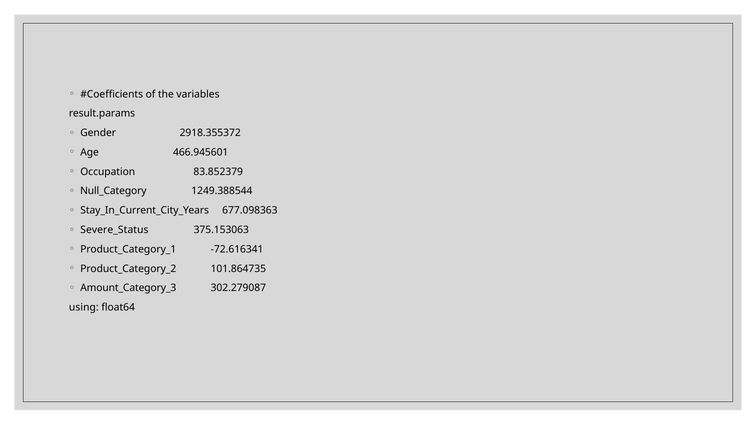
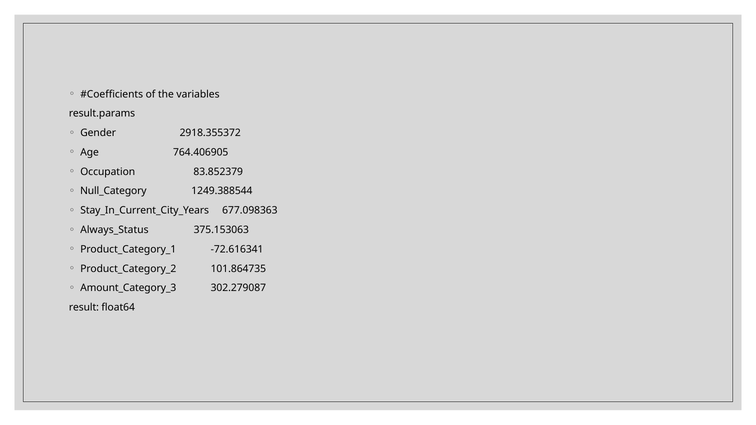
466.945601: 466.945601 -> 764.406905
Severe_Status: Severe_Status -> Always_Status
using: using -> result
